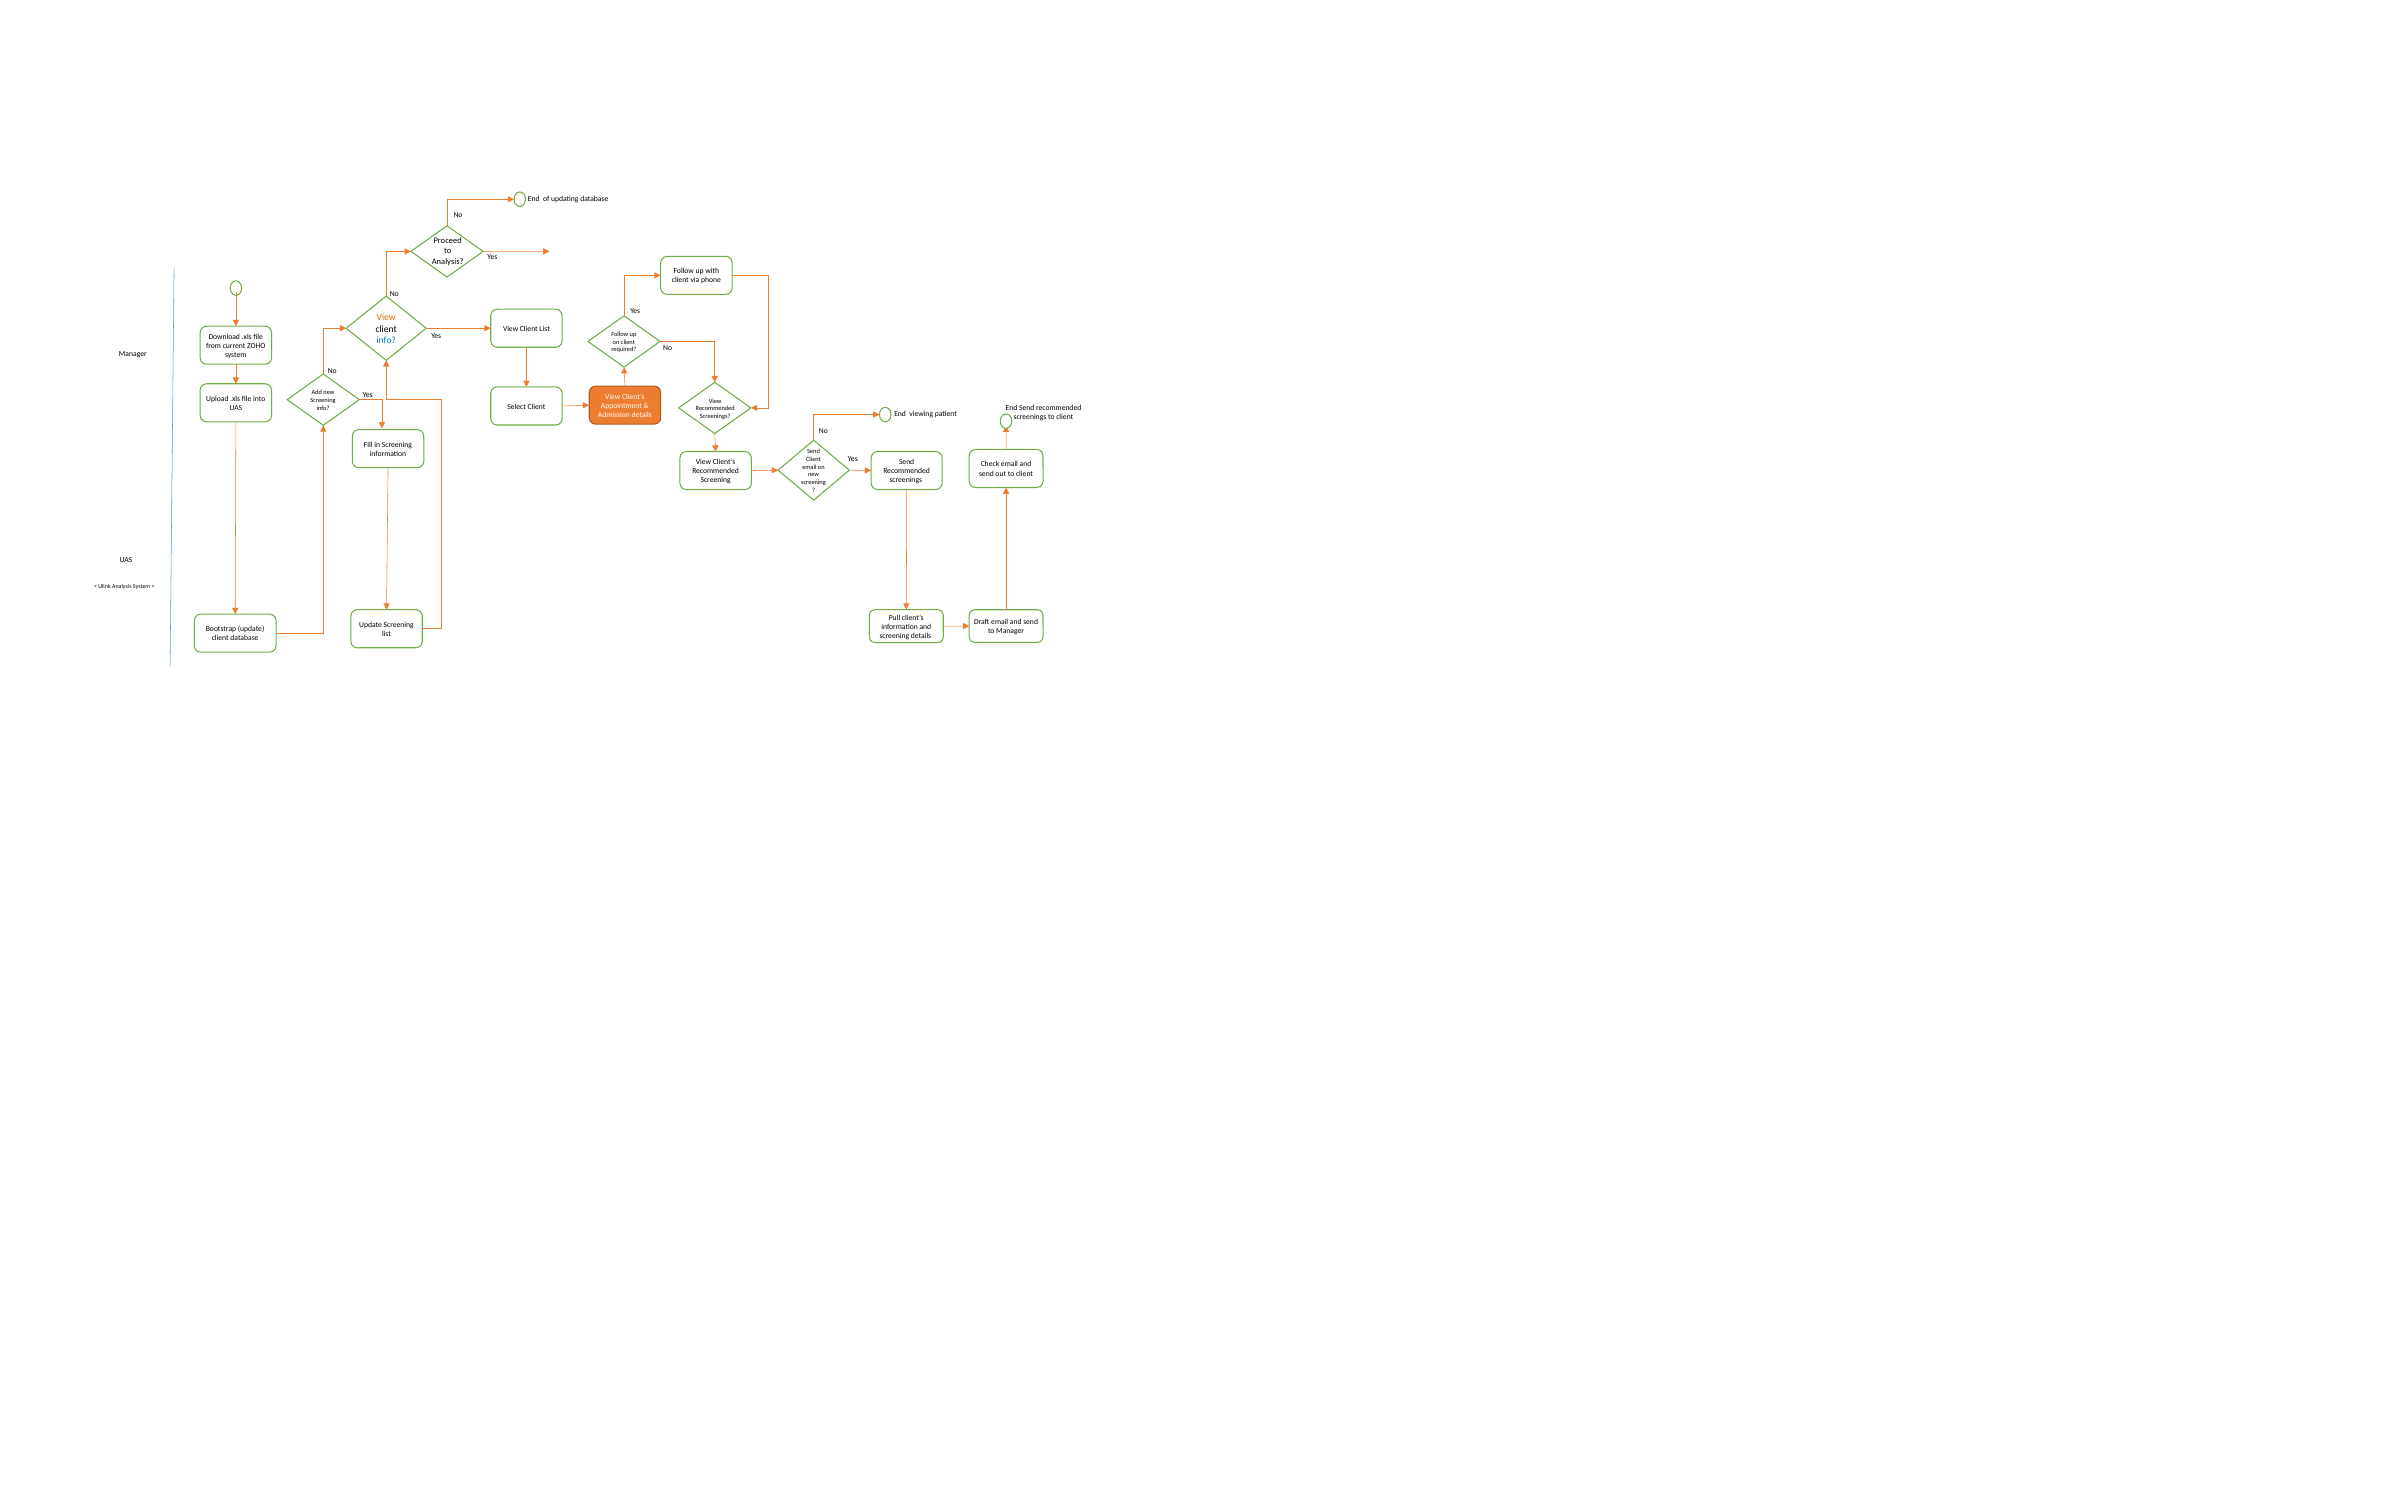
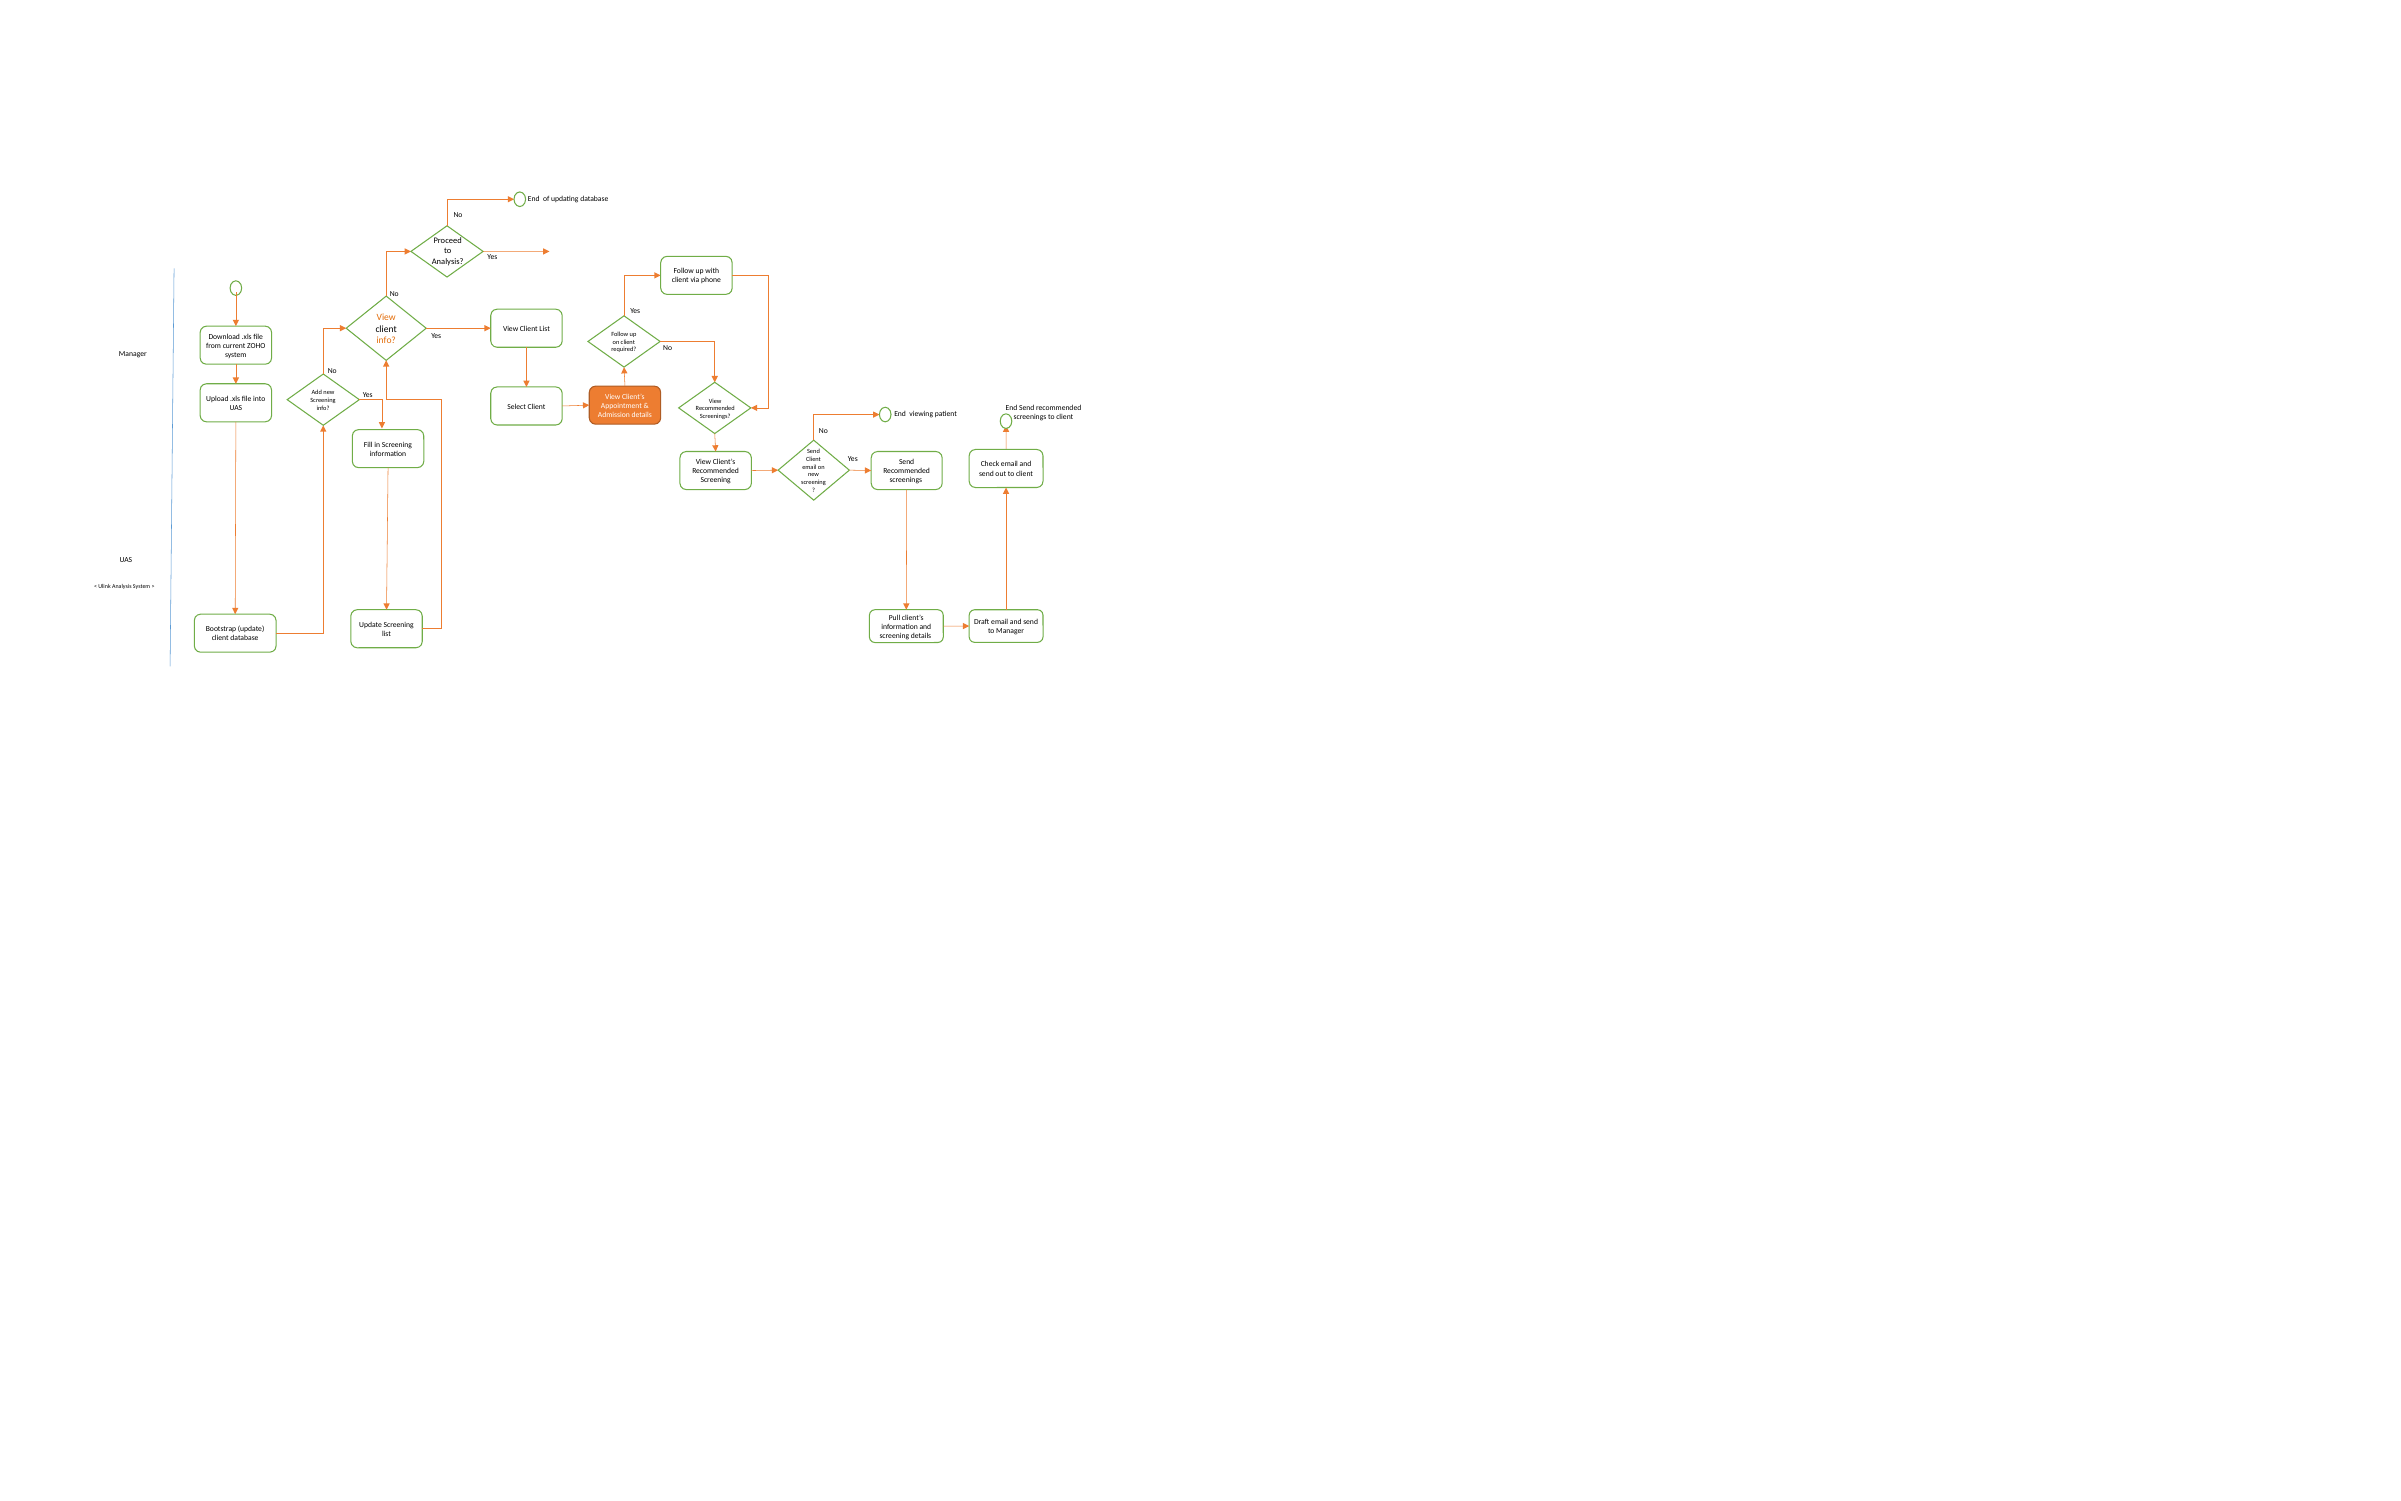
info at (386, 340) colour: blue -> orange
